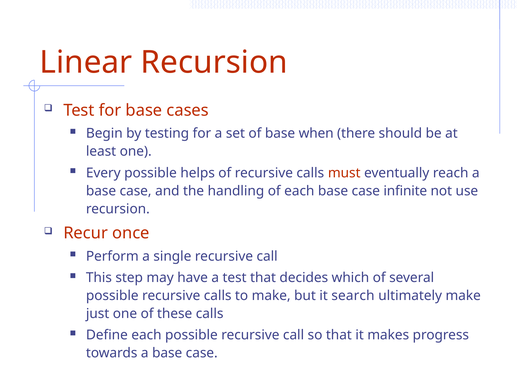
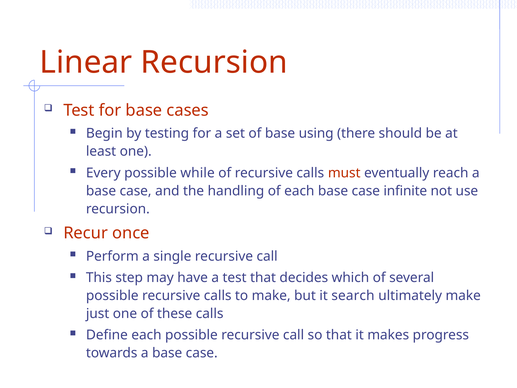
when: when -> using
helps: helps -> while
